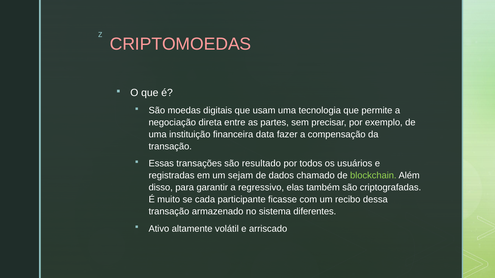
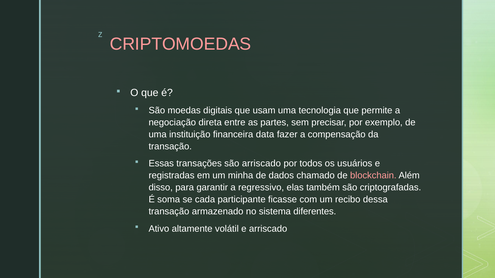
são resultado: resultado -> arriscado
sejam: sejam -> minha
blockchain colour: light green -> pink
muito: muito -> soma
